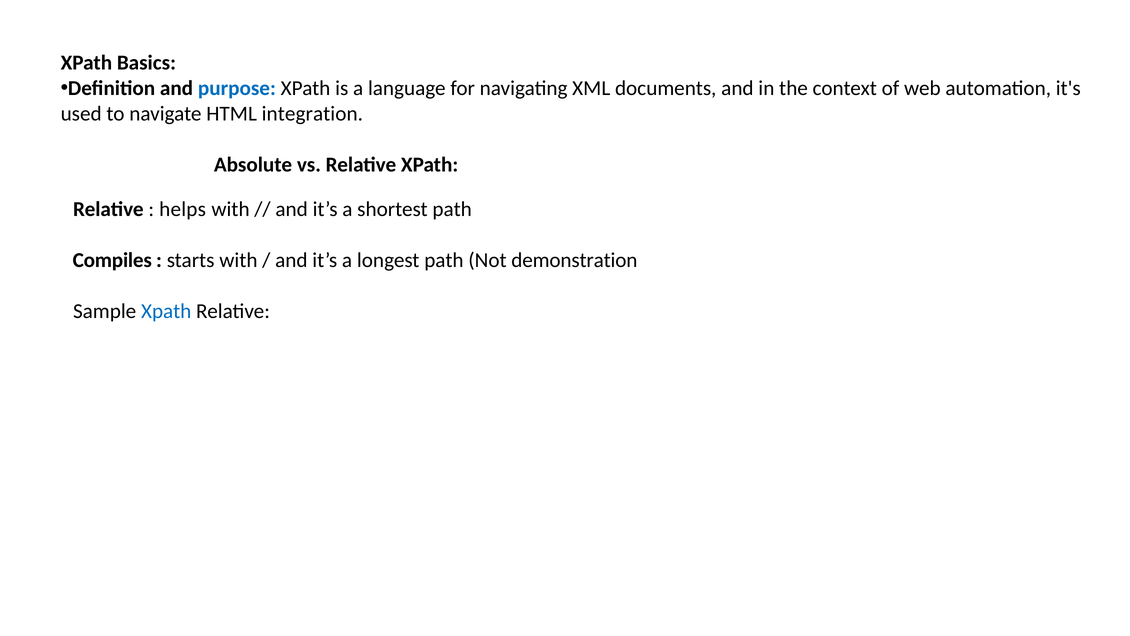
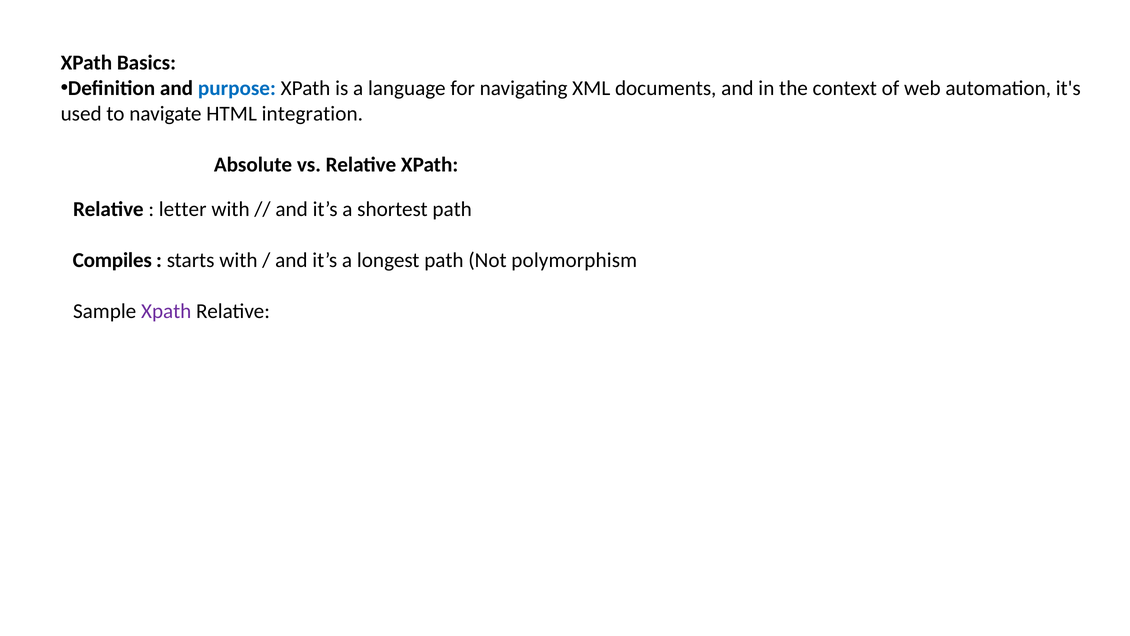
helps: helps -> letter
demonstration: demonstration -> polymorphism
Xpath at (166, 311) colour: blue -> purple
